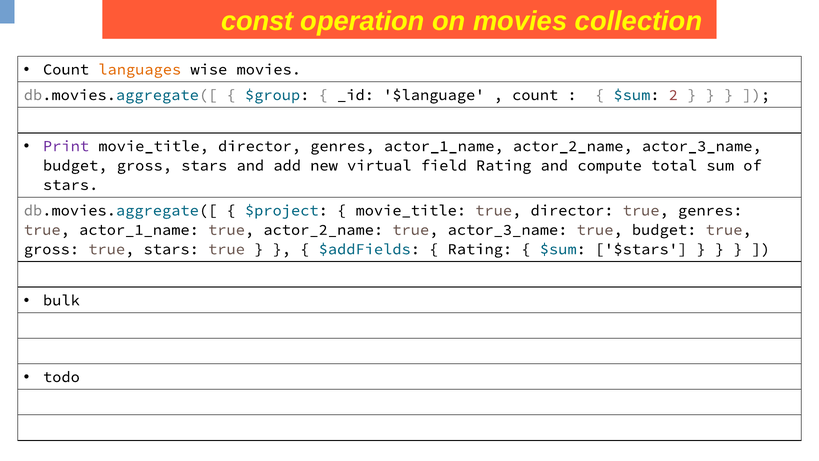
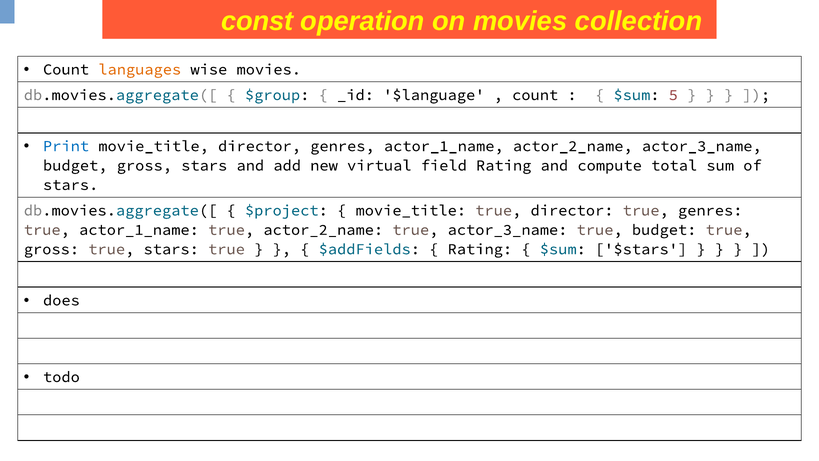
2: 2 -> 5
Print colour: purple -> blue
bulk: bulk -> does
